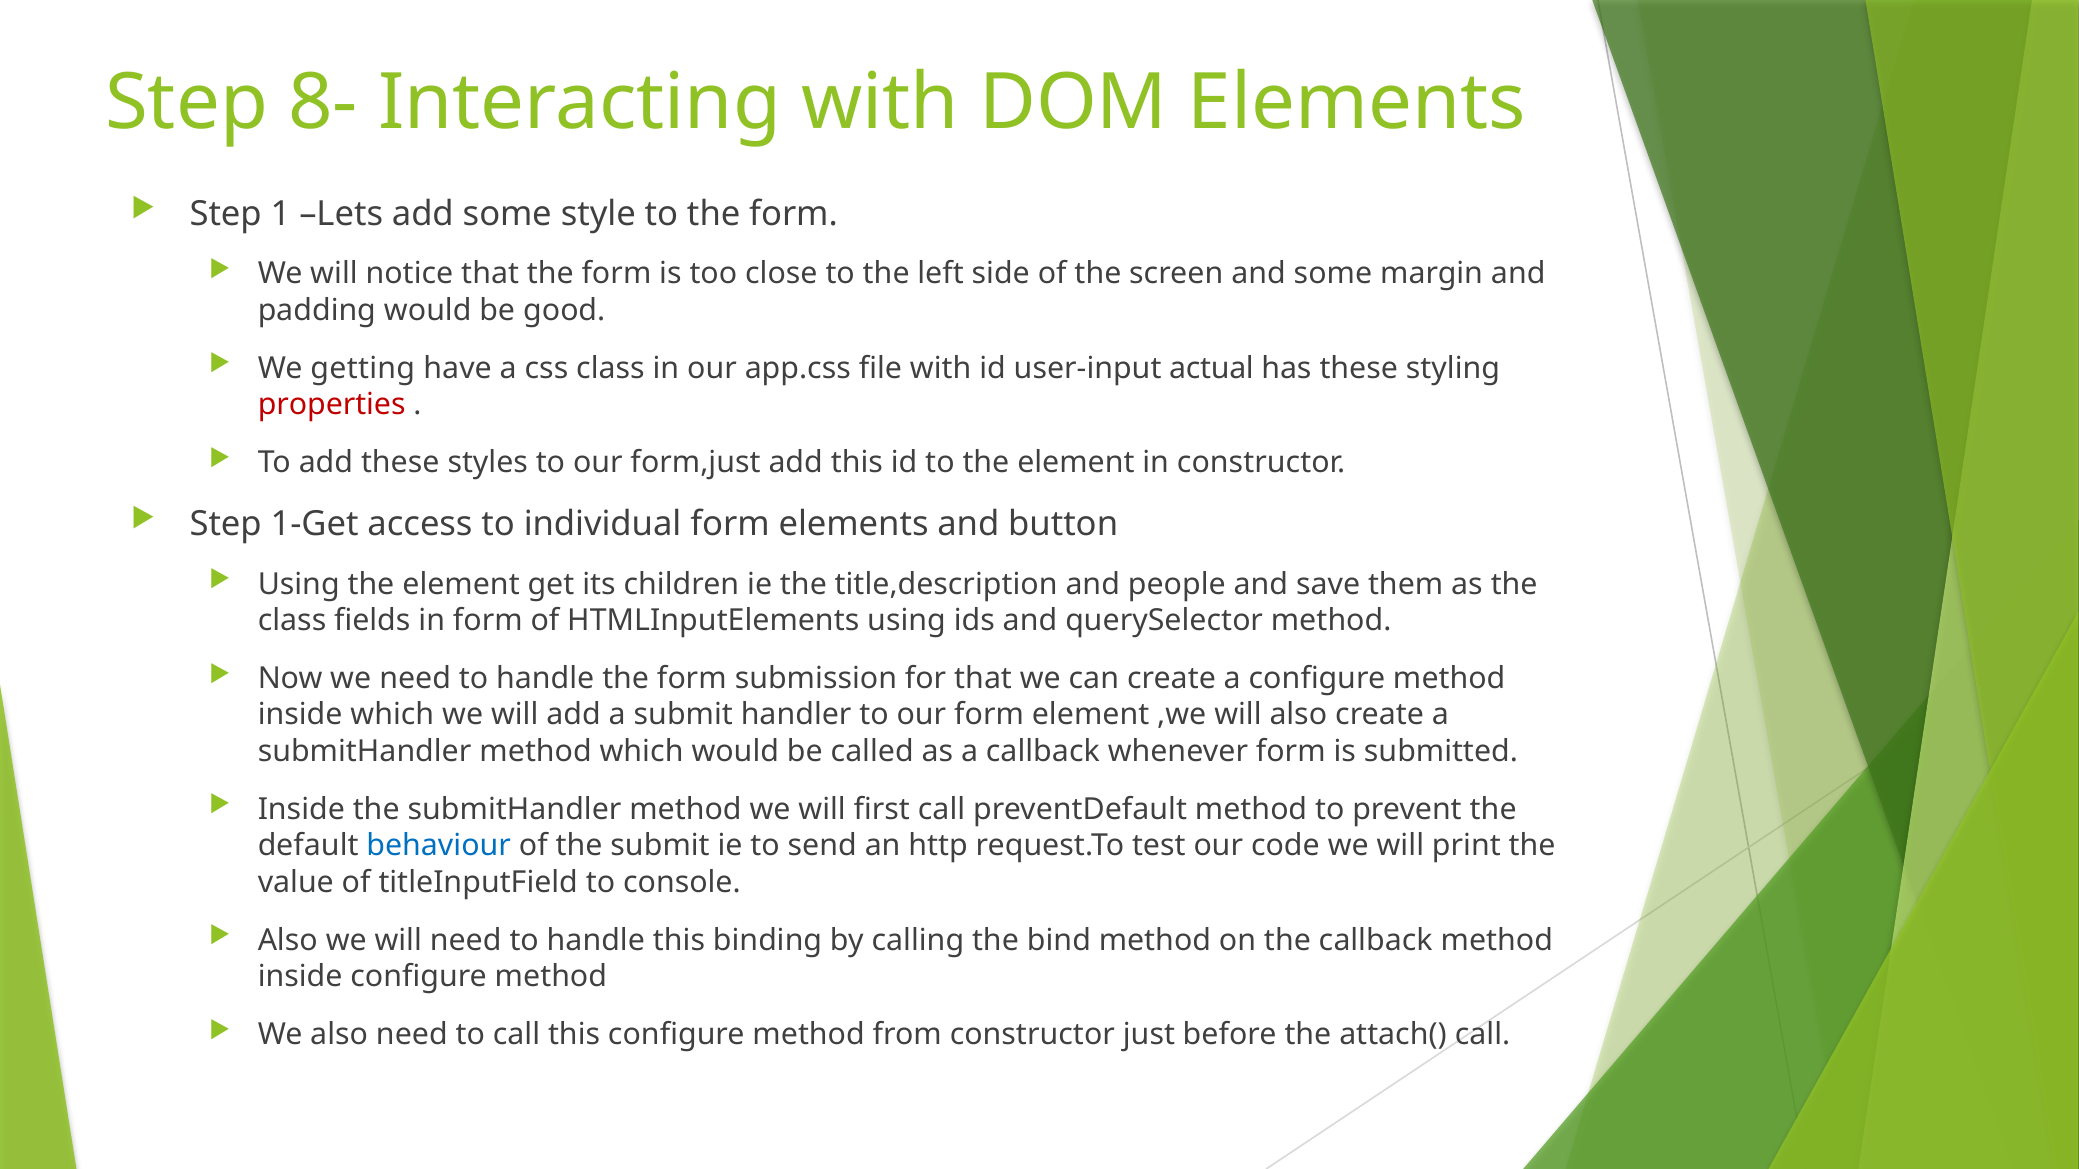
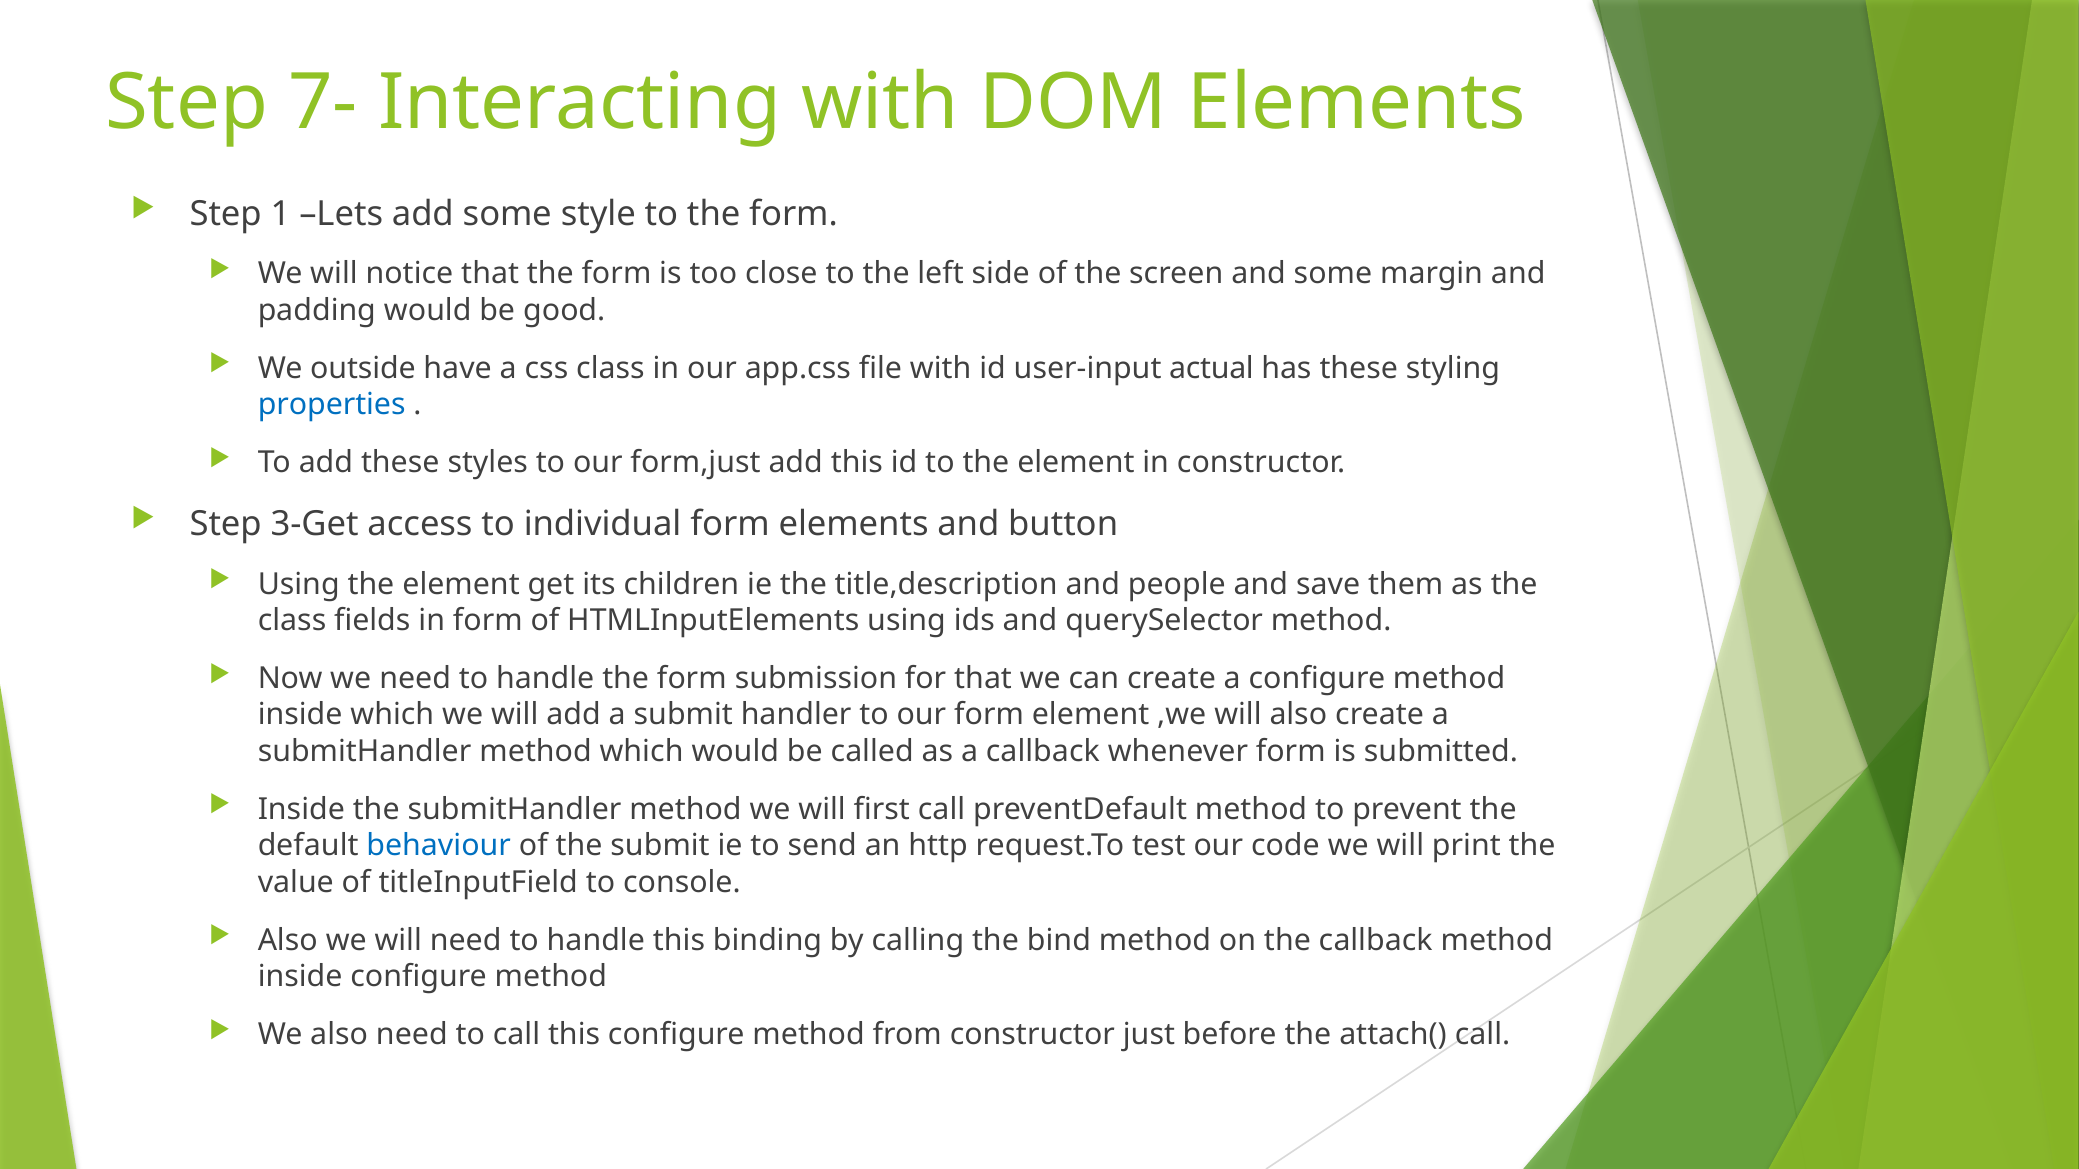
8-: 8- -> 7-
getting: getting -> outside
properties colour: red -> blue
1-Get: 1-Get -> 3-Get
